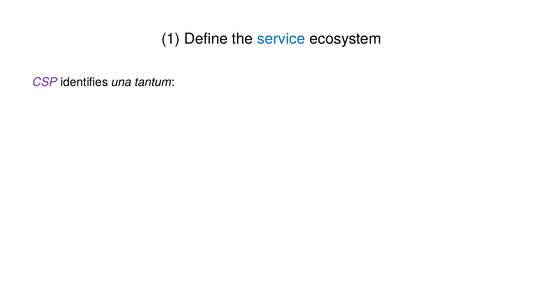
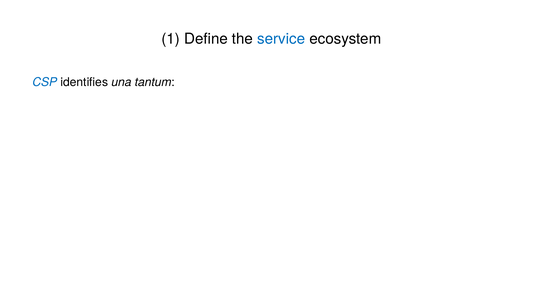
CSP colour: purple -> blue
